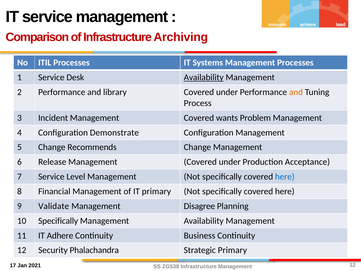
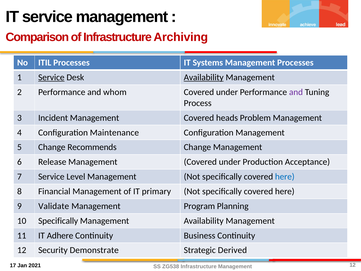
Service at (51, 77) underline: none -> present
library: library -> whom
and at (296, 92) colour: orange -> purple
wants: wants -> heads
Demonstrate: Demonstrate -> Maintenance
Disagree: Disagree -> Program
Phalachandra: Phalachandra -> Demonstrate
Strategic Primary: Primary -> Derived
